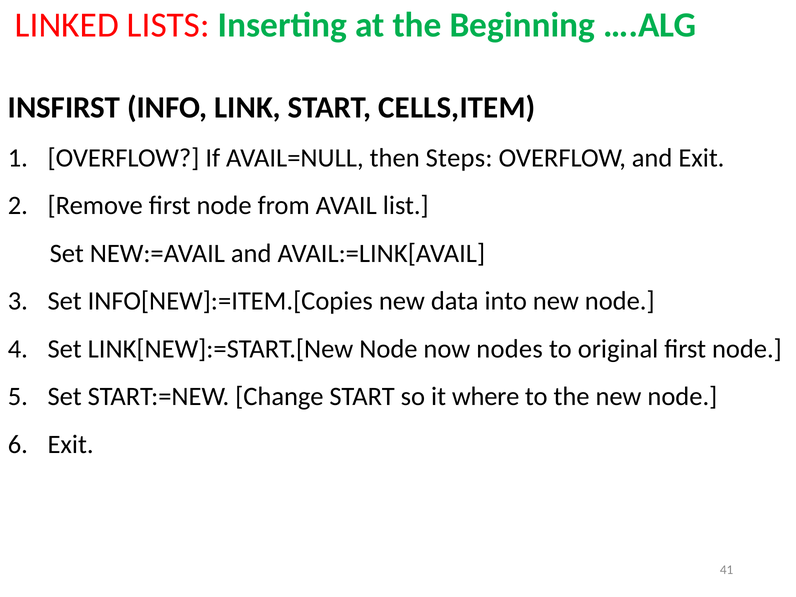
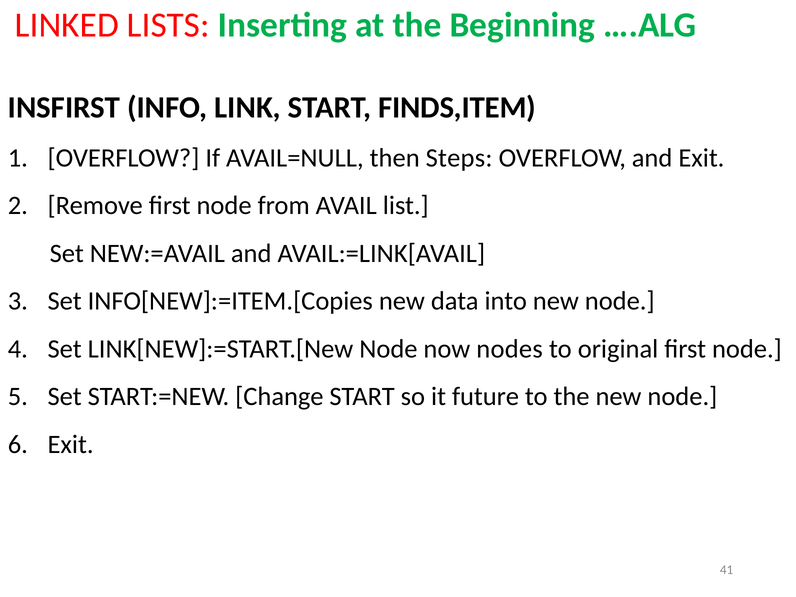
CELLS,ITEM: CELLS,ITEM -> FINDS,ITEM
where: where -> future
